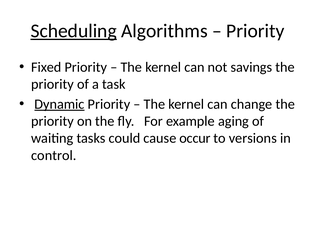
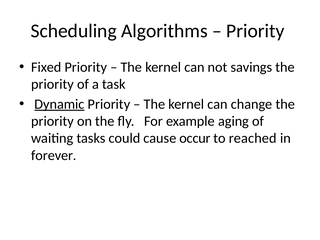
Scheduling underline: present -> none
versions: versions -> reached
control: control -> forever
